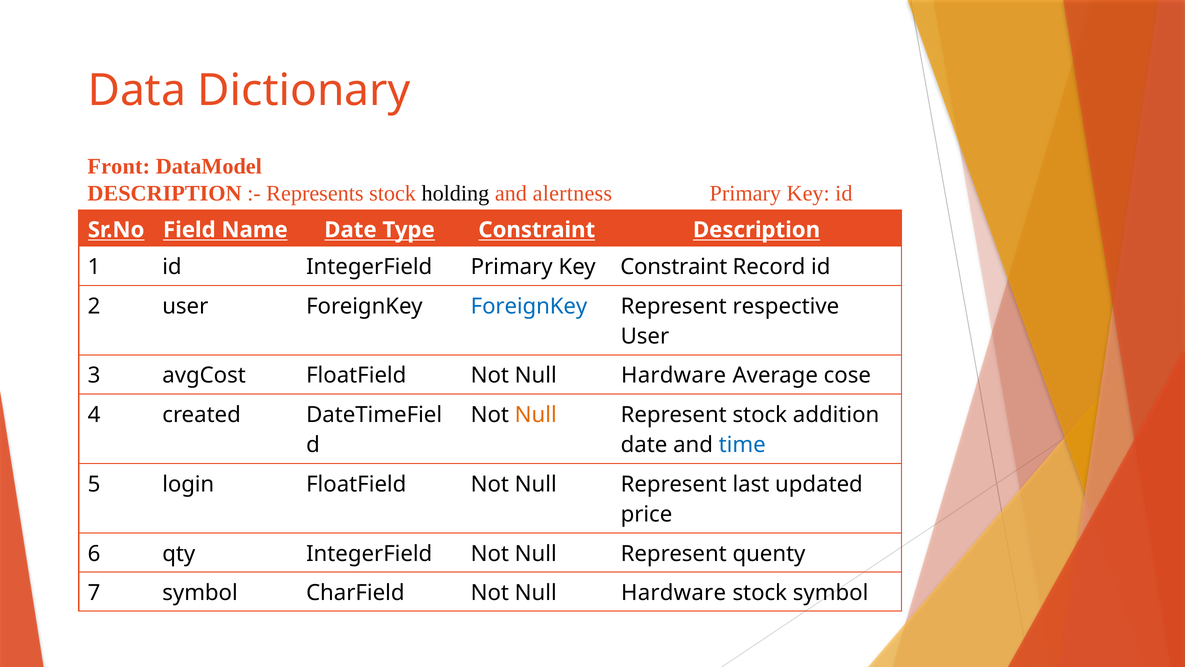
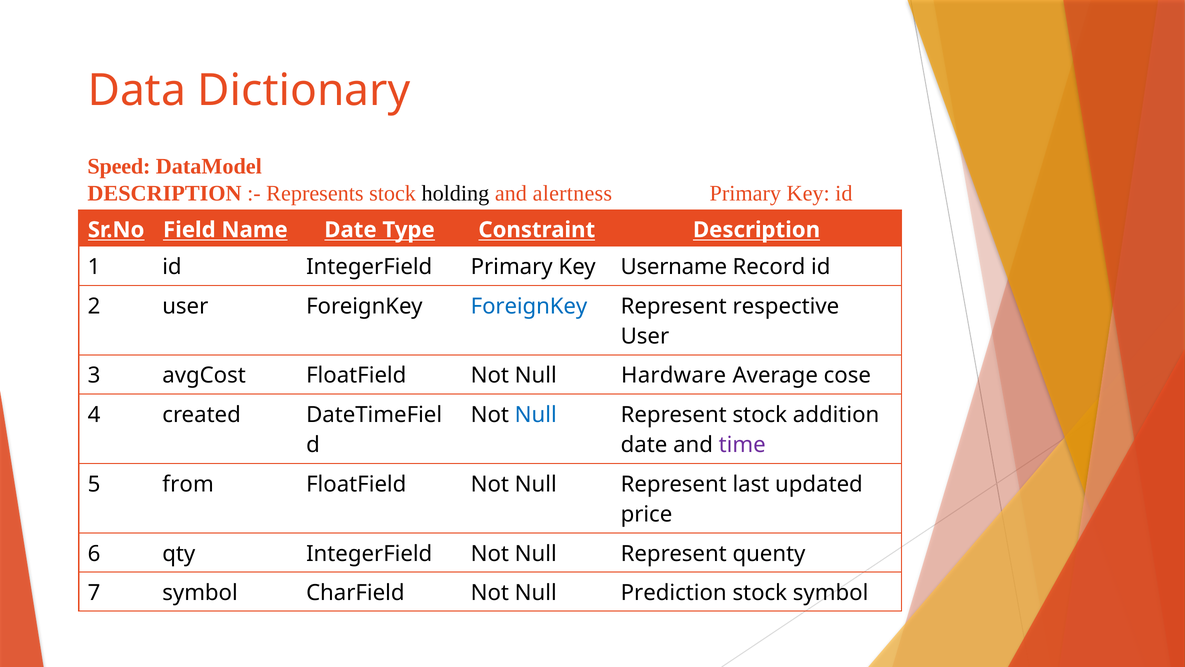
Front: Front -> Speed
Key Constraint: Constraint -> Username
Null at (536, 415) colour: orange -> blue
time colour: blue -> purple
login: login -> from
CharField Not Null Hardware: Hardware -> Prediction
